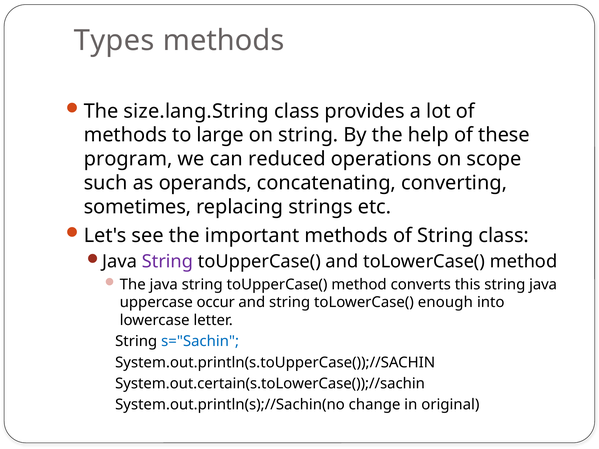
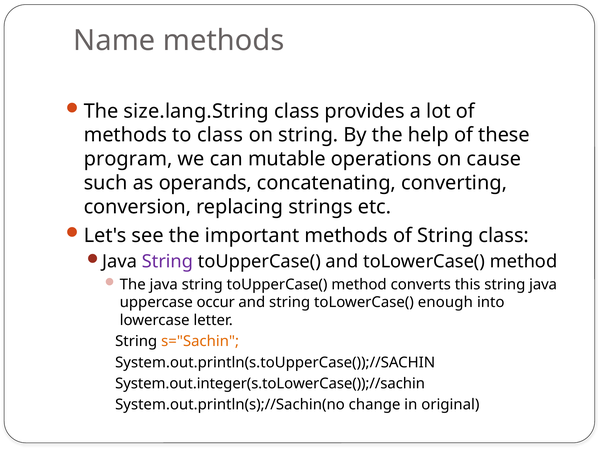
Types: Types -> Name
to large: large -> class
reduced: reduced -> mutable
scope: scope -> cause
sometimes: sometimes -> conversion
s="Sachin colour: blue -> orange
System.out.certain(s.toLowerCase());//sachin: System.out.certain(s.toLowerCase());//sachin -> System.out.integer(s.toLowerCase());//sachin
